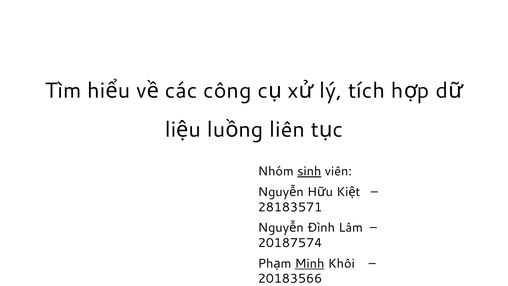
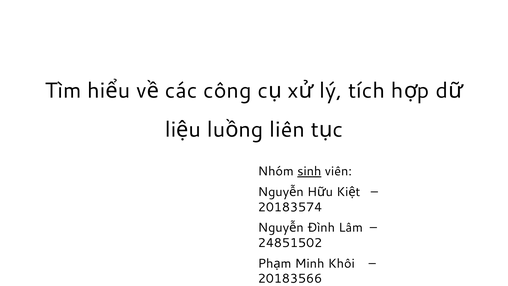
28183571: 28183571 -> 20183574
20187574: 20187574 -> 24851502
Minh underline: present -> none
